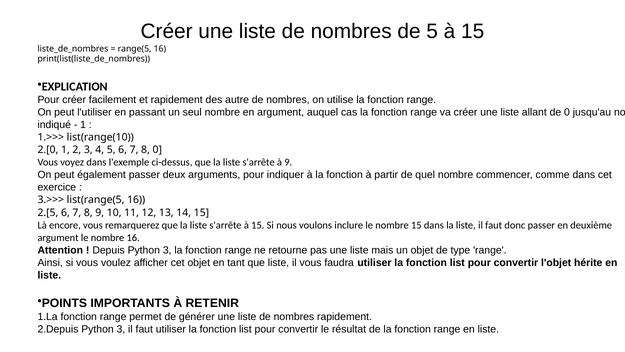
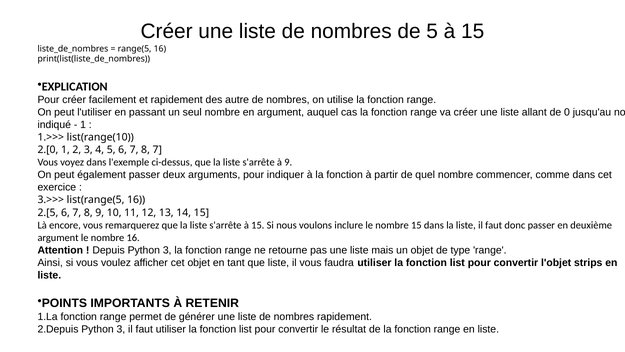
8 0: 0 -> 7
hérite: hérite -> strips
